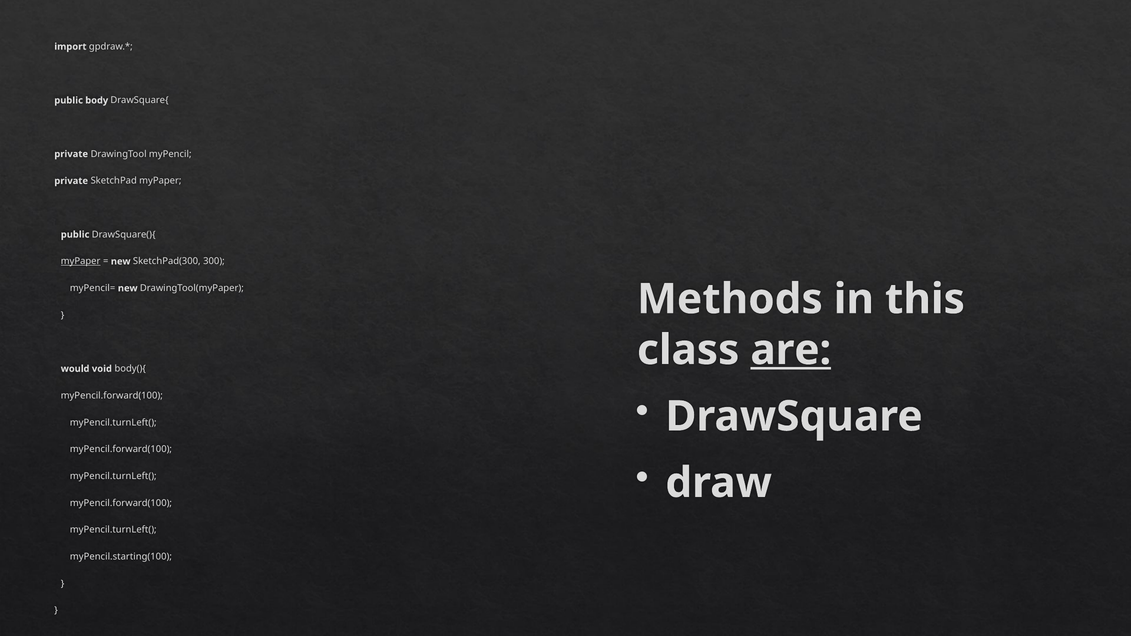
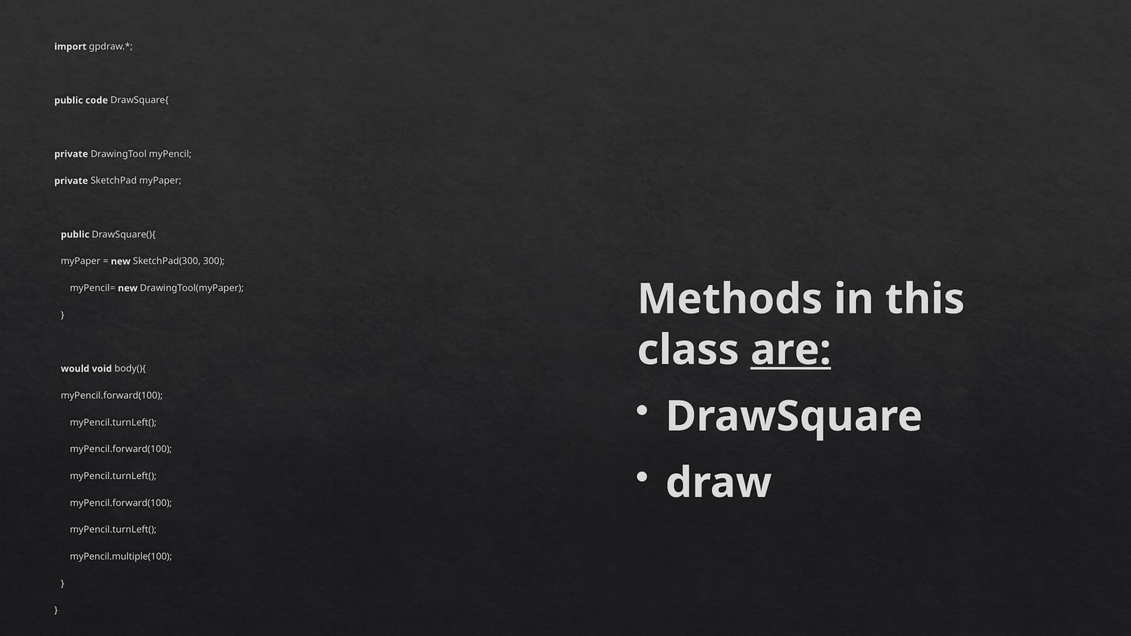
body: body -> code
myPaper at (81, 261) underline: present -> none
myPencil.starting(100: myPencil.starting(100 -> myPencil.multiple(100
